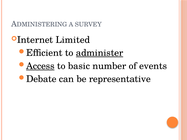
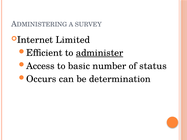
Access underline: present -> none
events: events -> status
Debate: Debate -> Occurs
representative: representative -> determination
